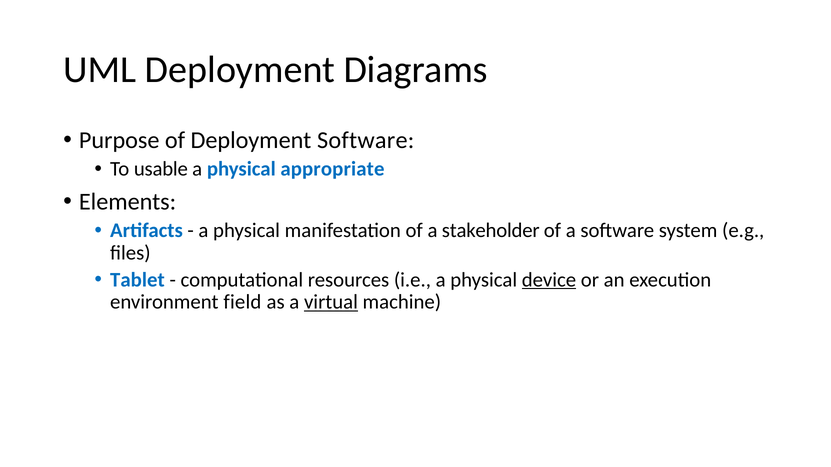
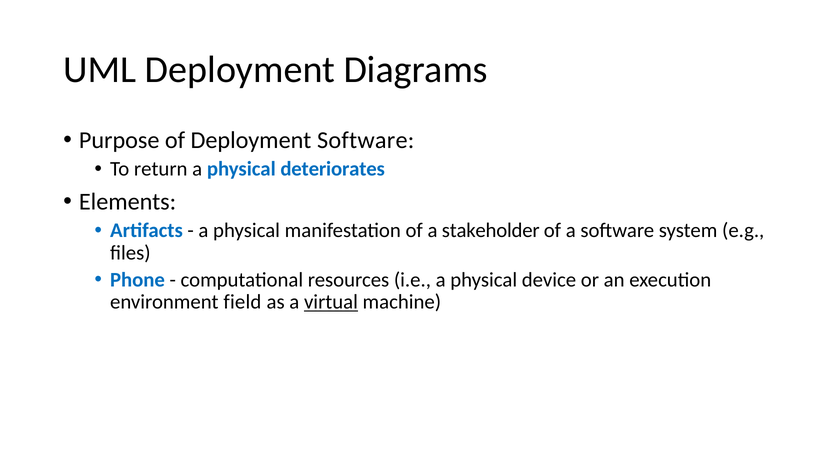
usable: usable -> return
appropriate: appropriate -> deteriorates
Tablet: Tablet -> Phone
device underline: present -> none
